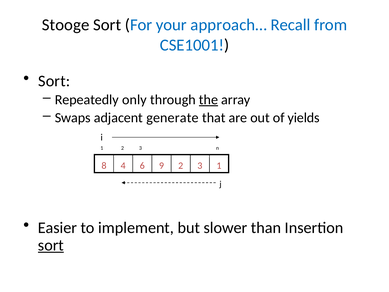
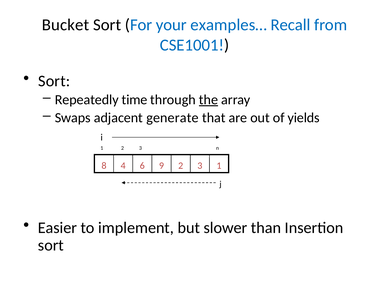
Stooge: Stooge -> Bucket
approach…: approach… -> examples…
only: only -> time
sort at (51, 245) underline: present -> none
